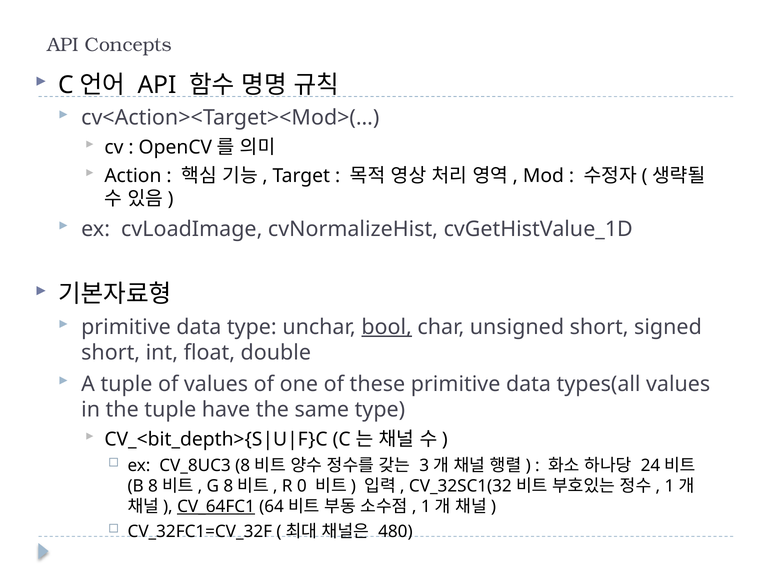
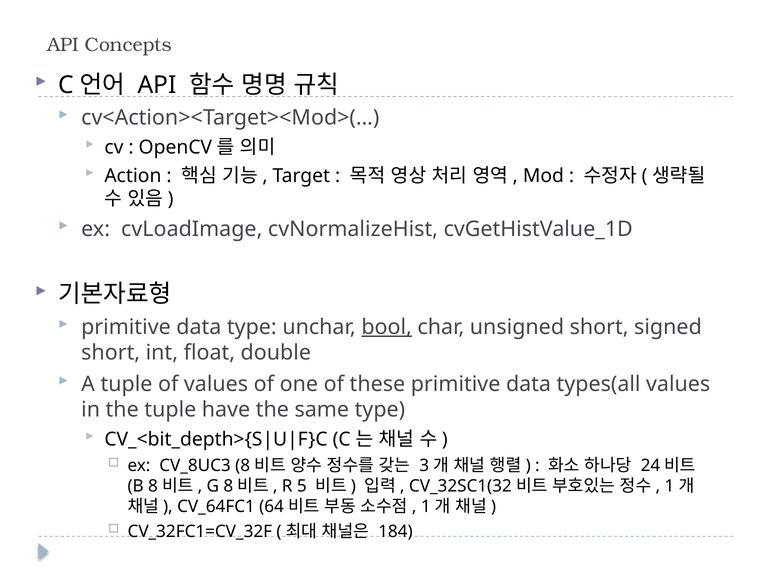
0: 0 -> 5
CV_64FC1 underline: present -> none
480: 480 -> 184
